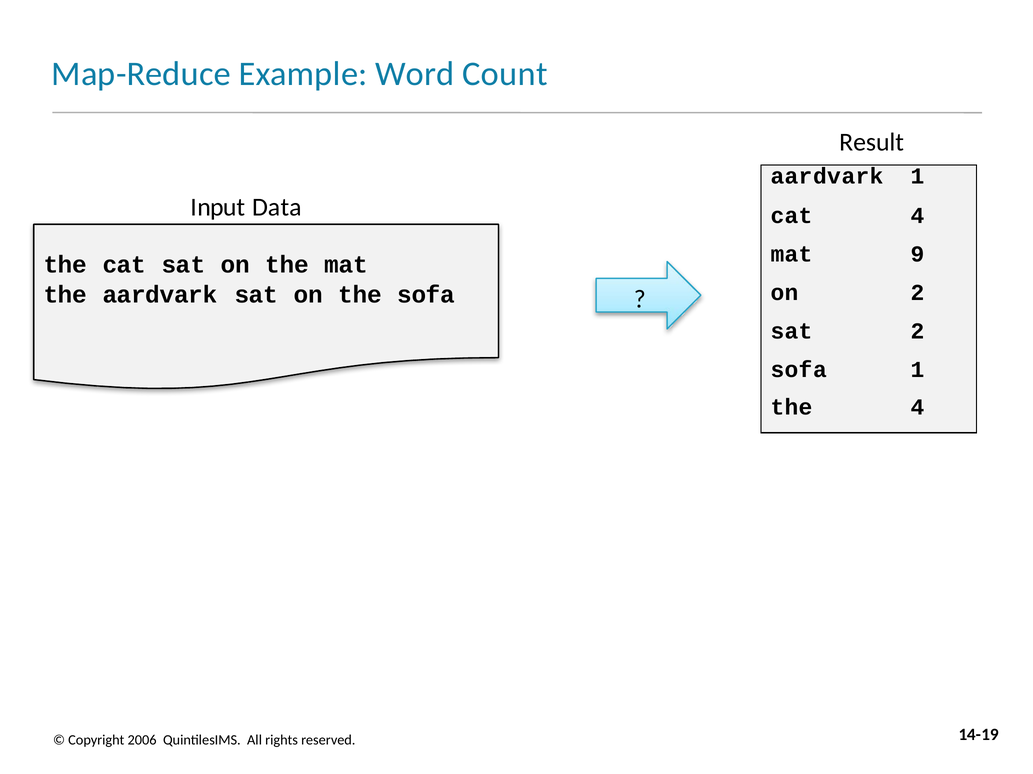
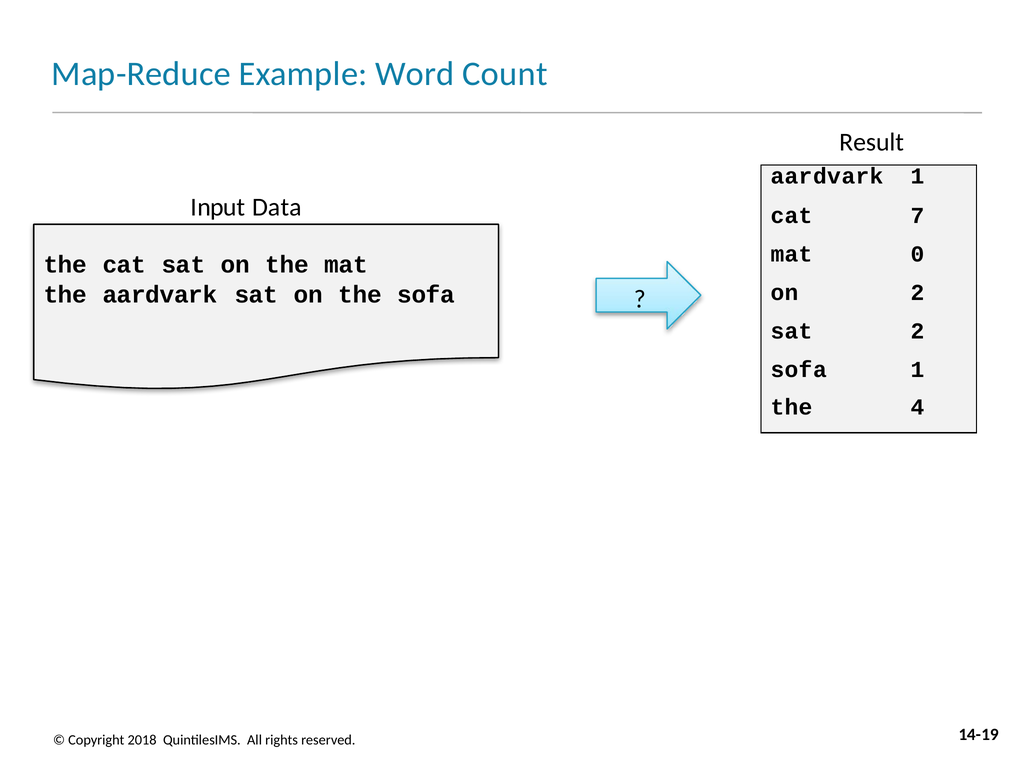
cat 4: 4 -> 7
9: 9 -> 0
2006: 2006 -> 2018
